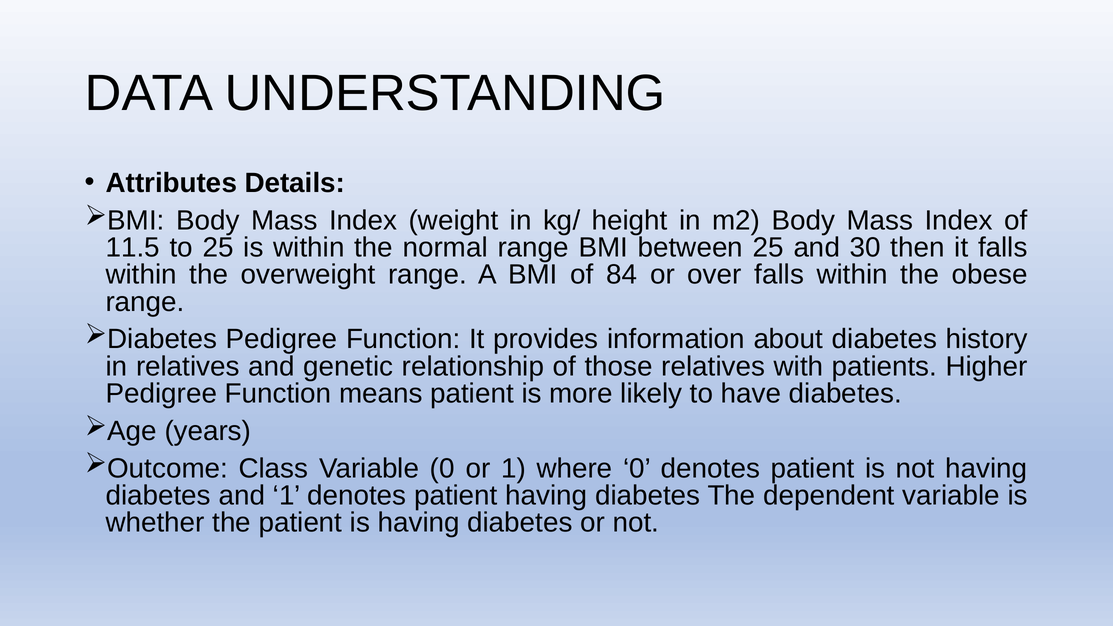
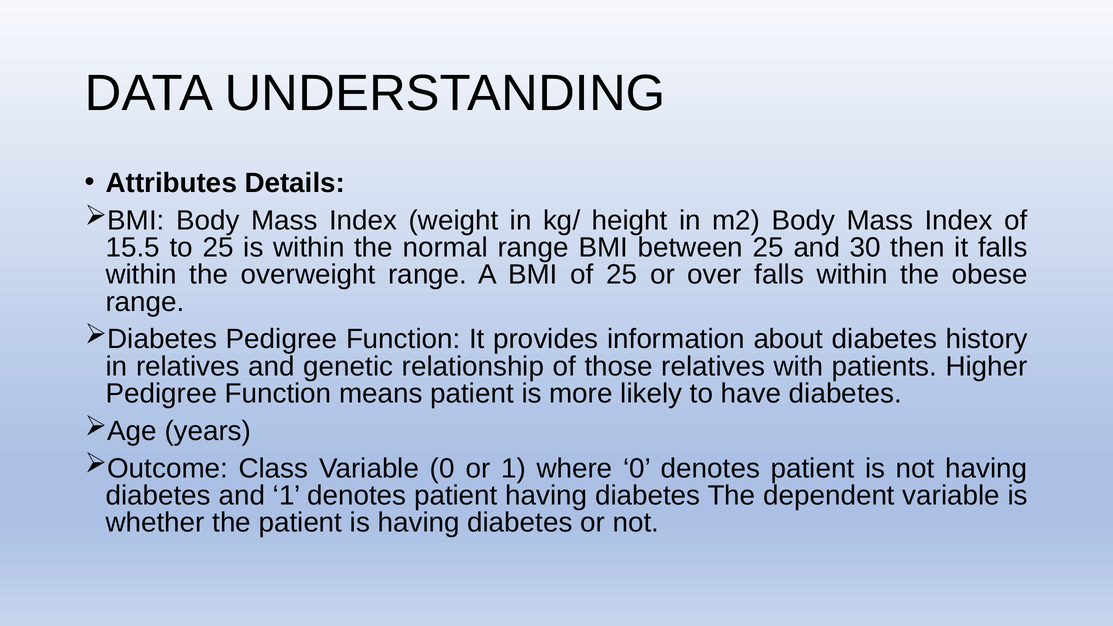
11.5: 11.5 -> 15.5
of 84: 84 -> 25
